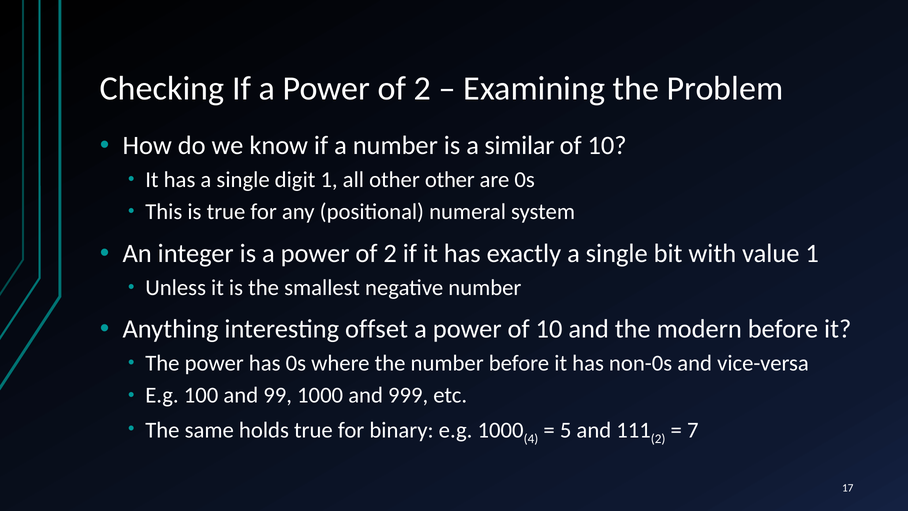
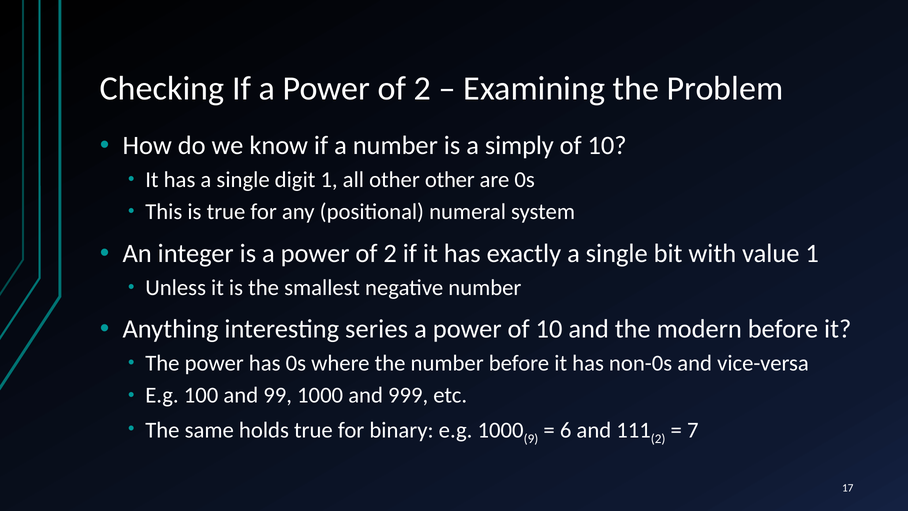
similar: similar -> simply
offset: offset -> series
4: 4 -> 9
5: 5 -> 6
